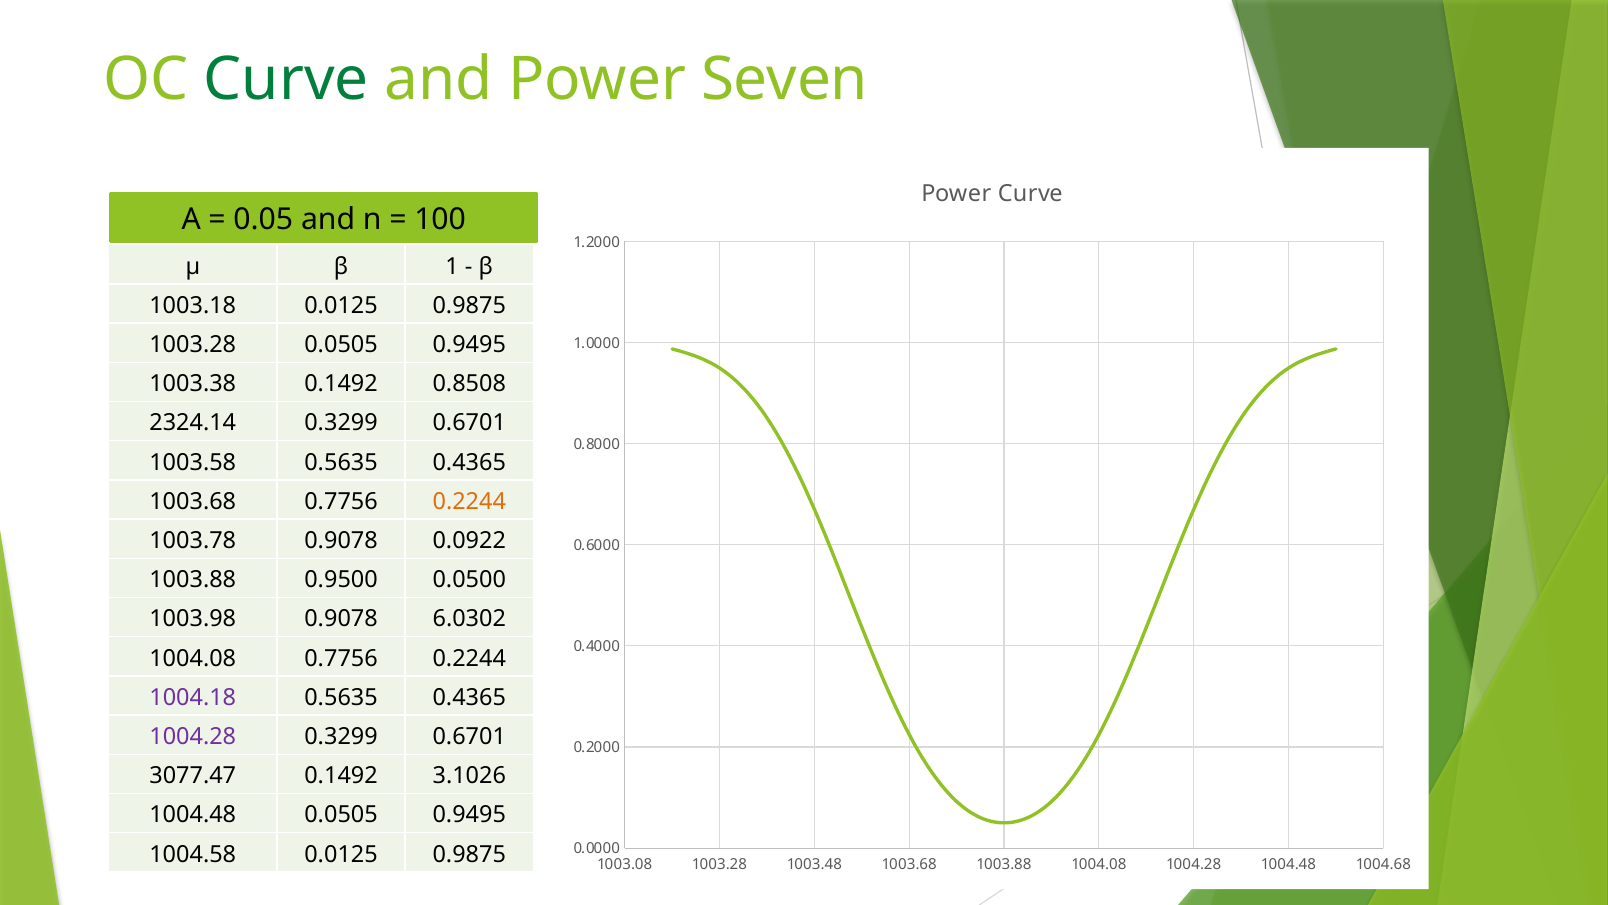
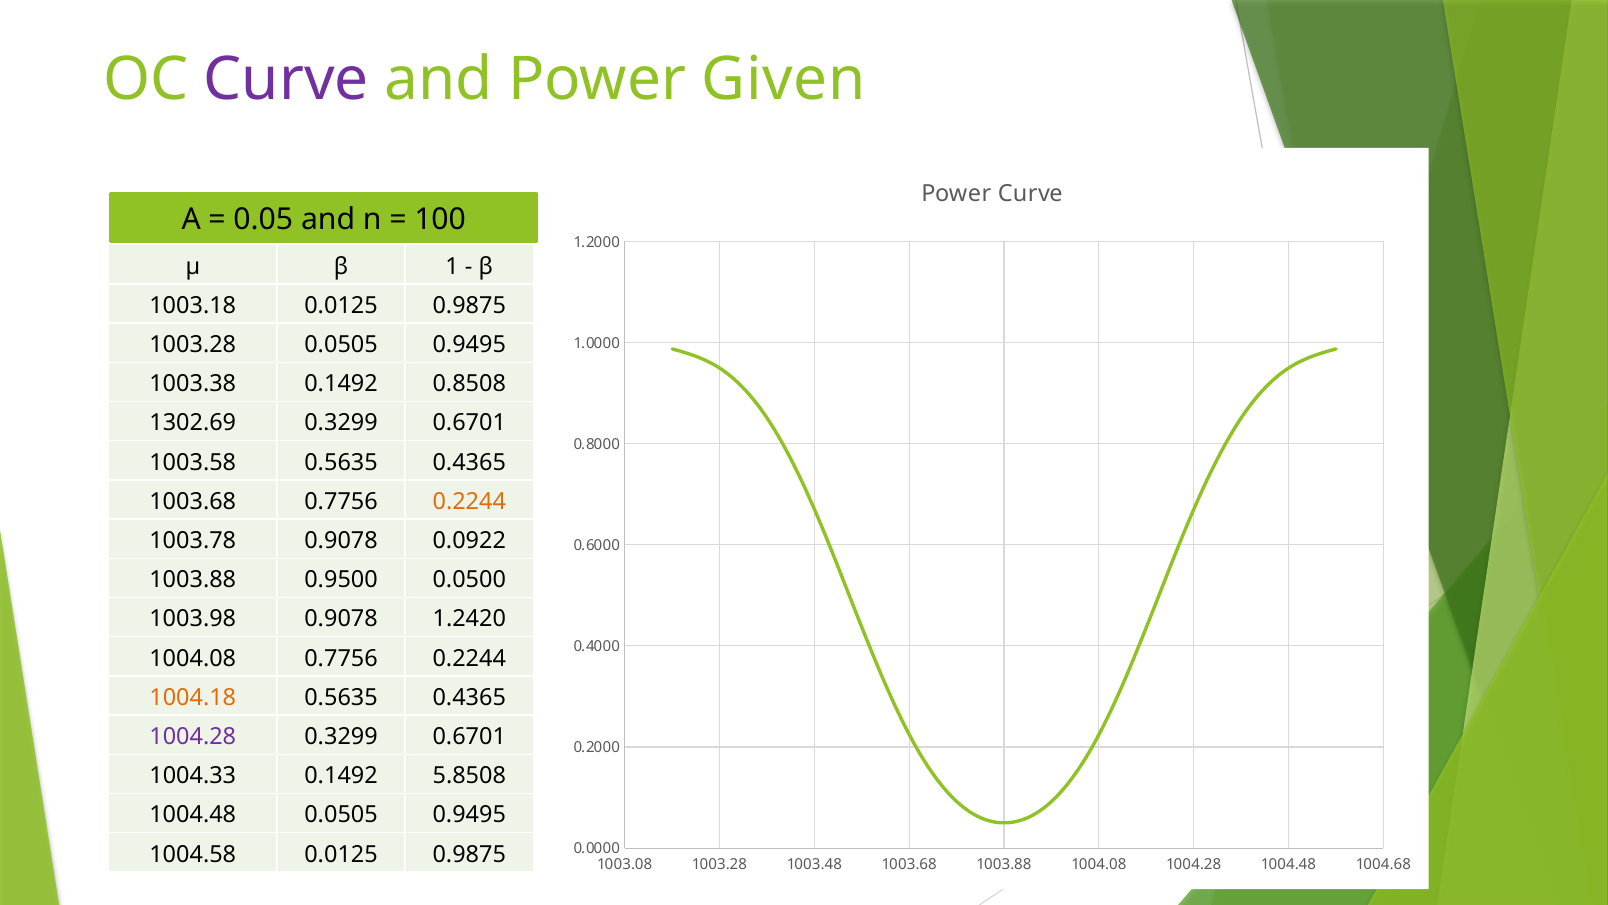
Curve at (286, 79) colour: green -> purple
Seven: Seven -> Given
2324.14: 2324.14 -> 1302.69
6.0302: 6.0302 -> 1.2420
1004.18 colour: purple -> orange
3077.47: 3077.47 -> 1004.33
3.1026: 3.1026 -> 5.8508
